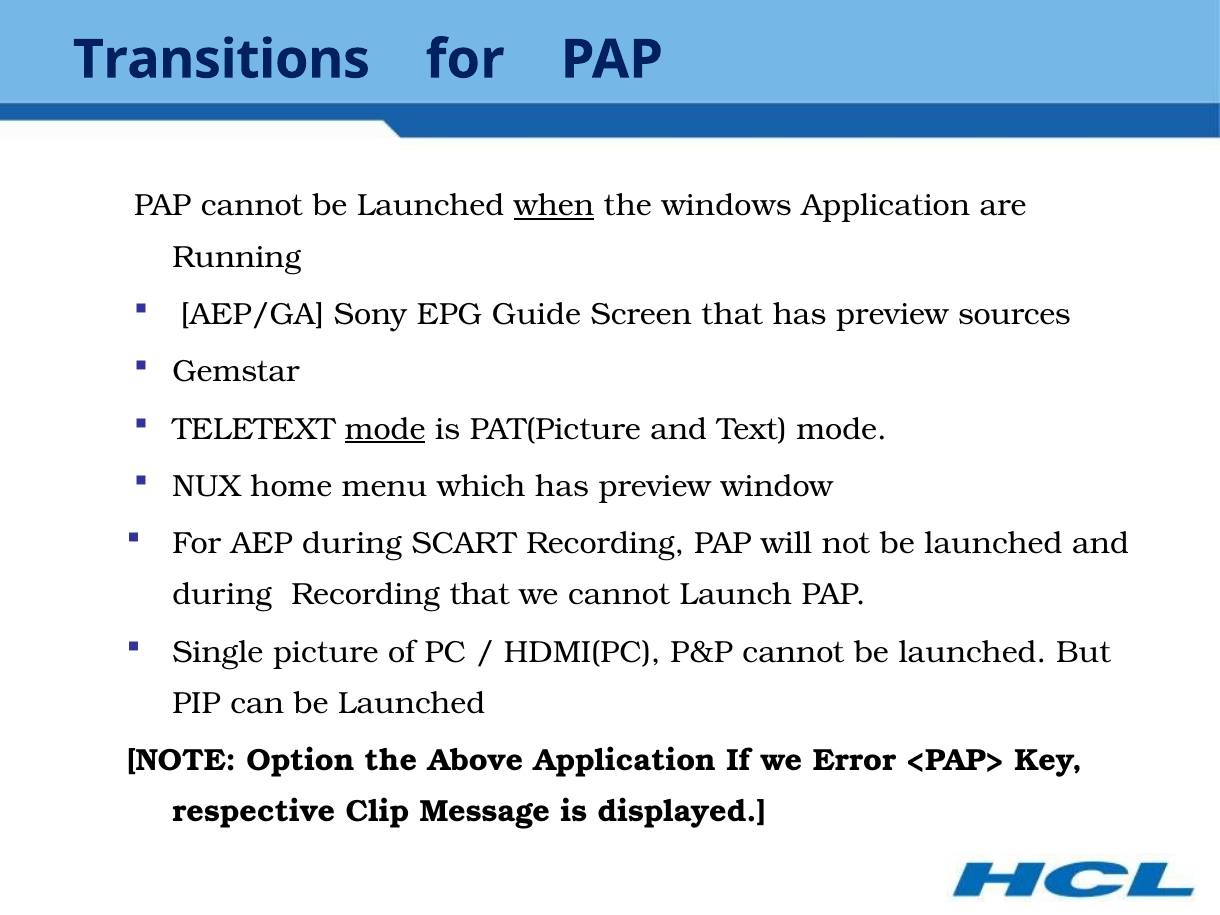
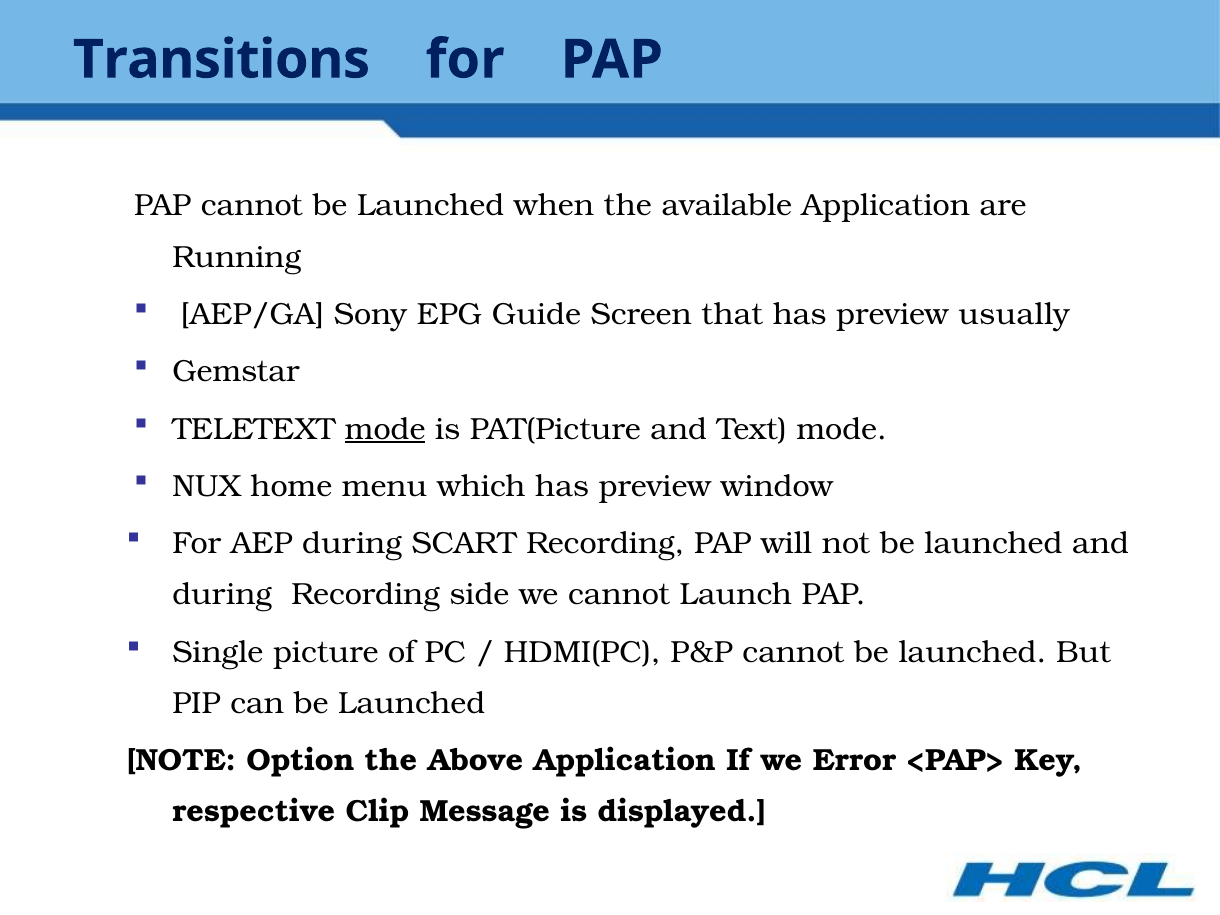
when underline: present -> none
windows: windows -> available
sources: sources -> usually
Recording that: that -> side
